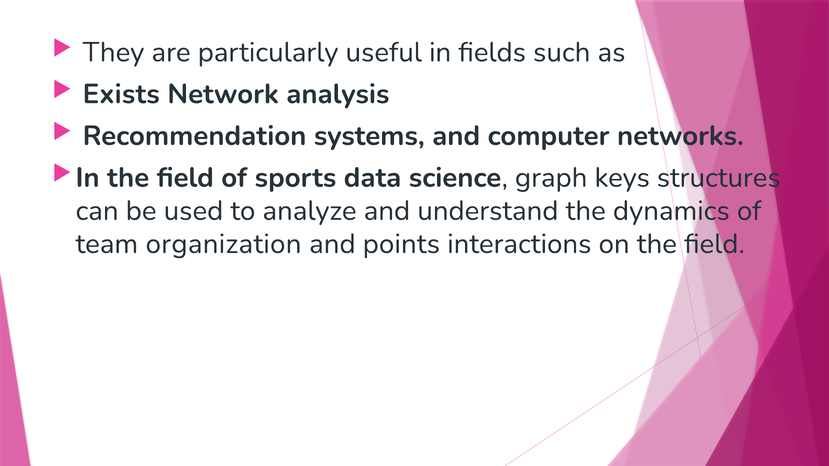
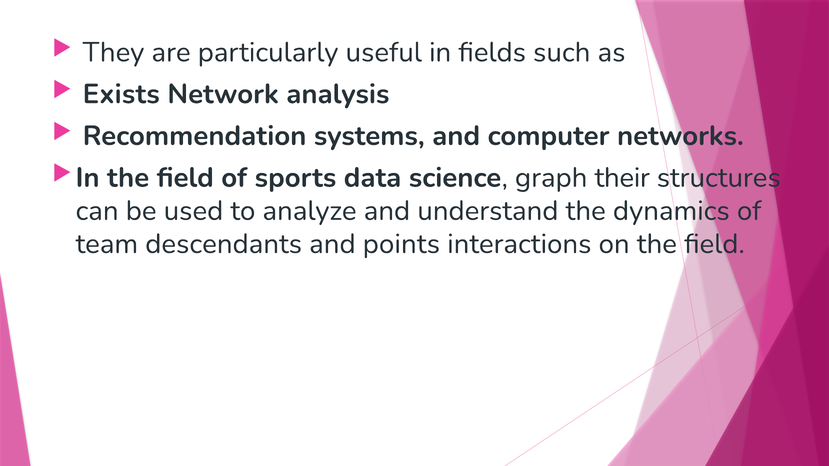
keys: keys -> their
organization: organization -> descendants
